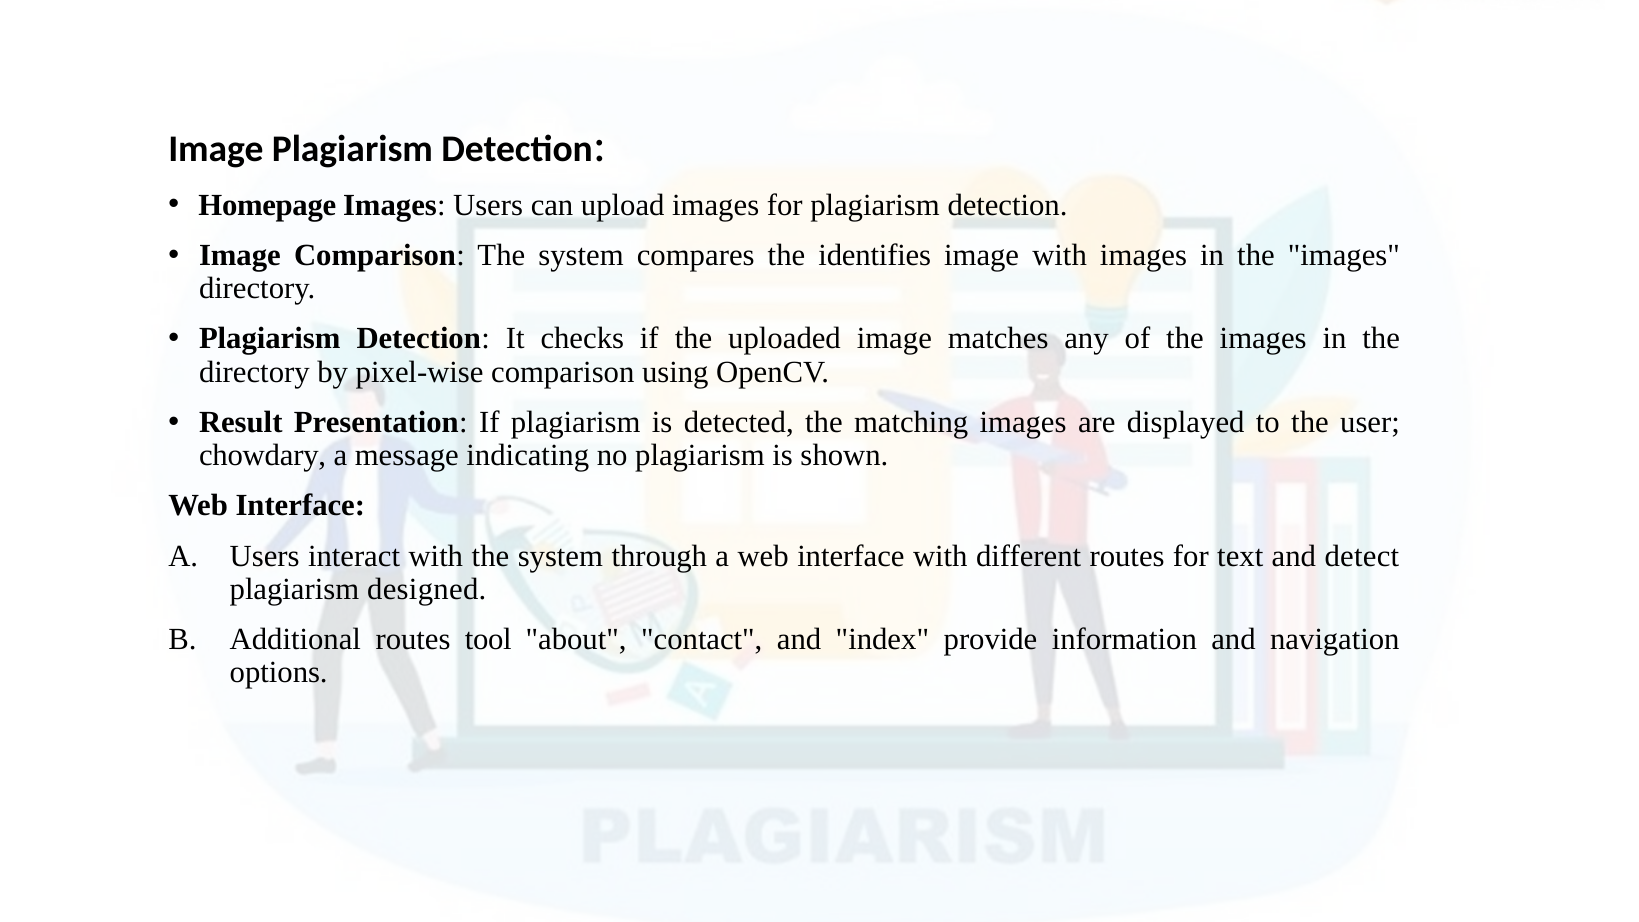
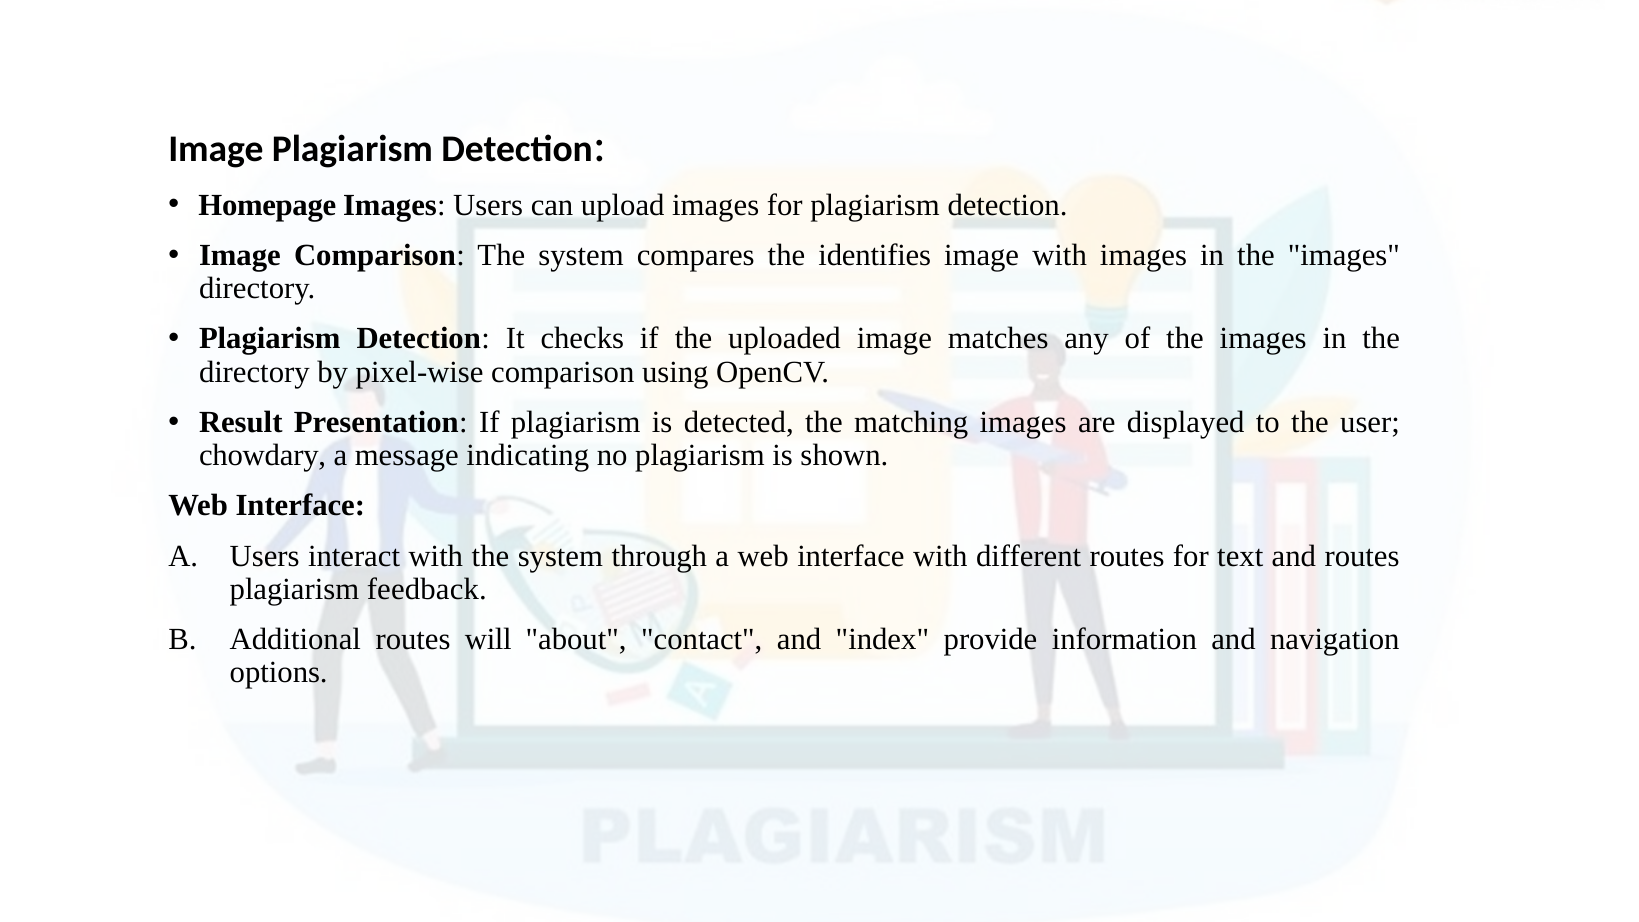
and detect: detect -> routes
designed: designed -> feedback
tool: tool -> will
